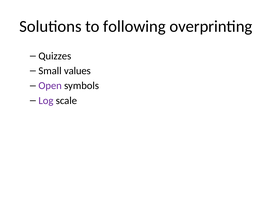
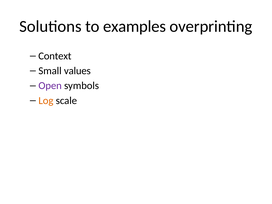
following: following -> examples
Quizzes: Quizzes -> Context
Log colour: purple -> orange
